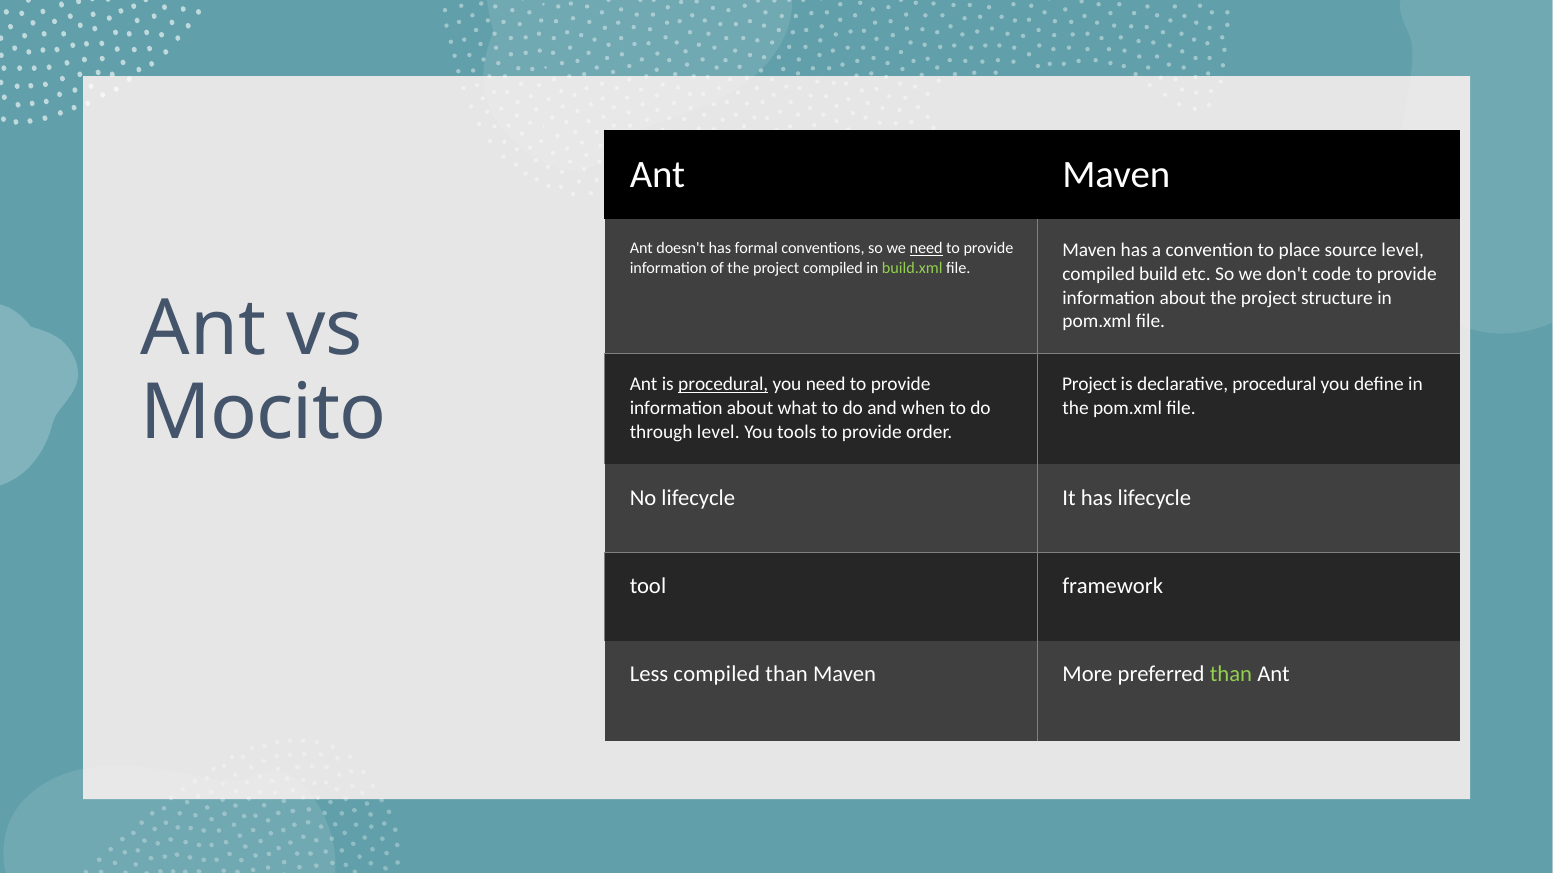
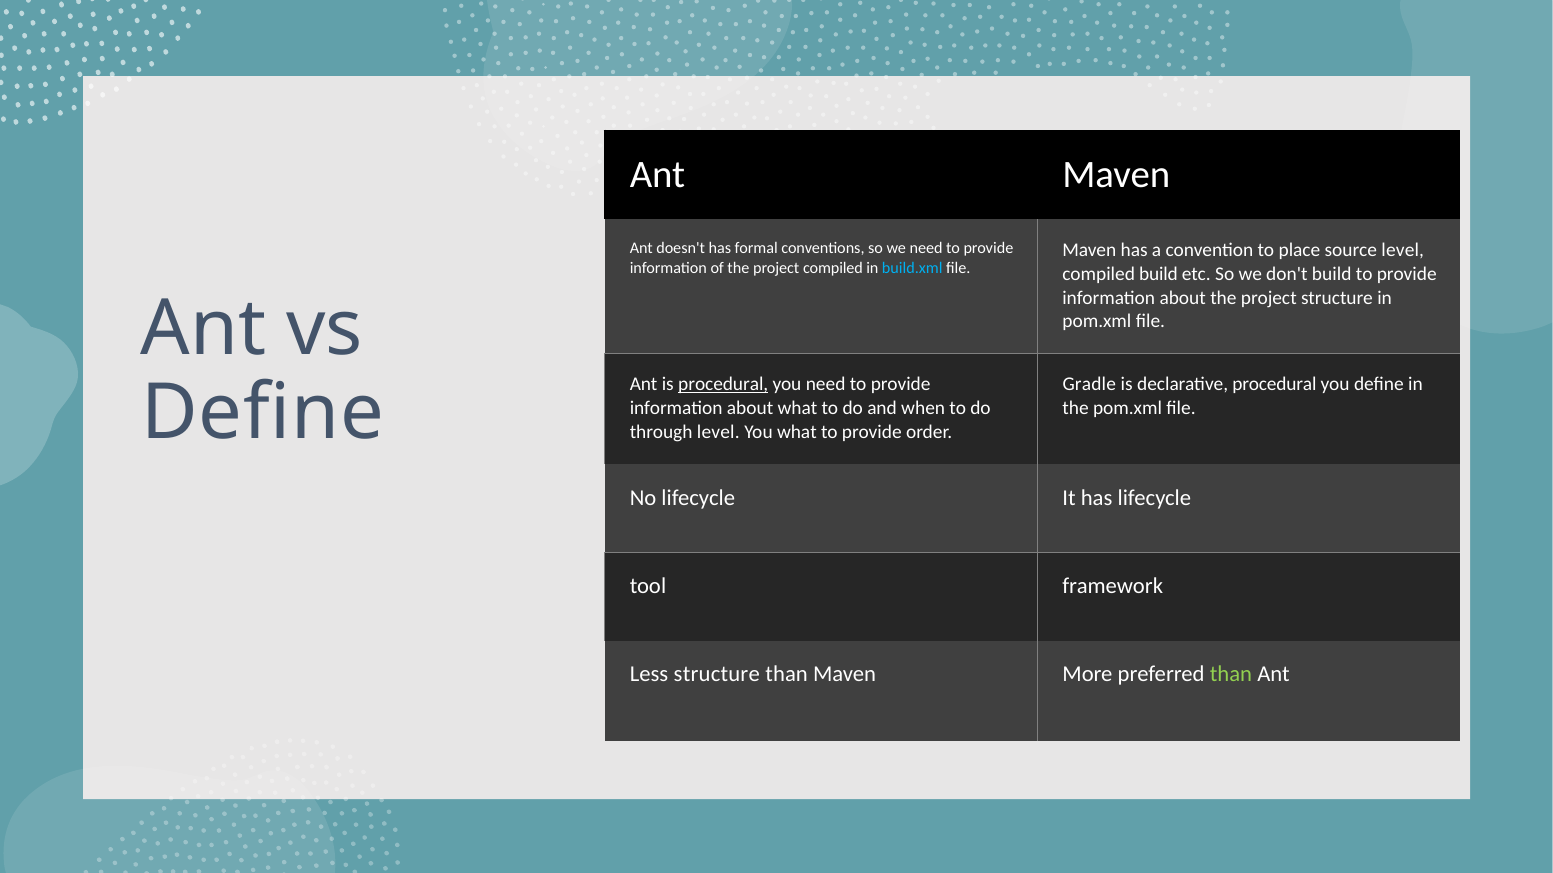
need at (926, 248) underline: present -> none
build.xml colour: light green -> light blue
don't code: code -> build
Project at (1089, 385): Project -> Gradle
Mocito at (264, 413): Mocito -> Define
You tools: tools -> what
Less compiled: compiled -> structure
